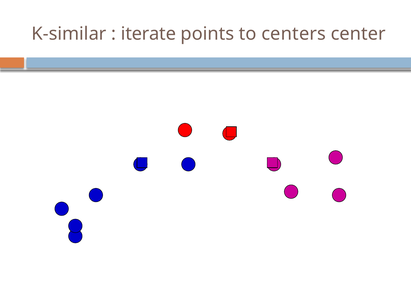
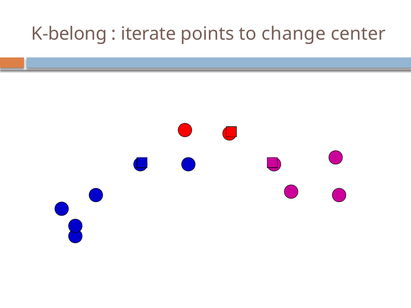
K-similar: K-similar -> K-belong
centers: centers -> change
